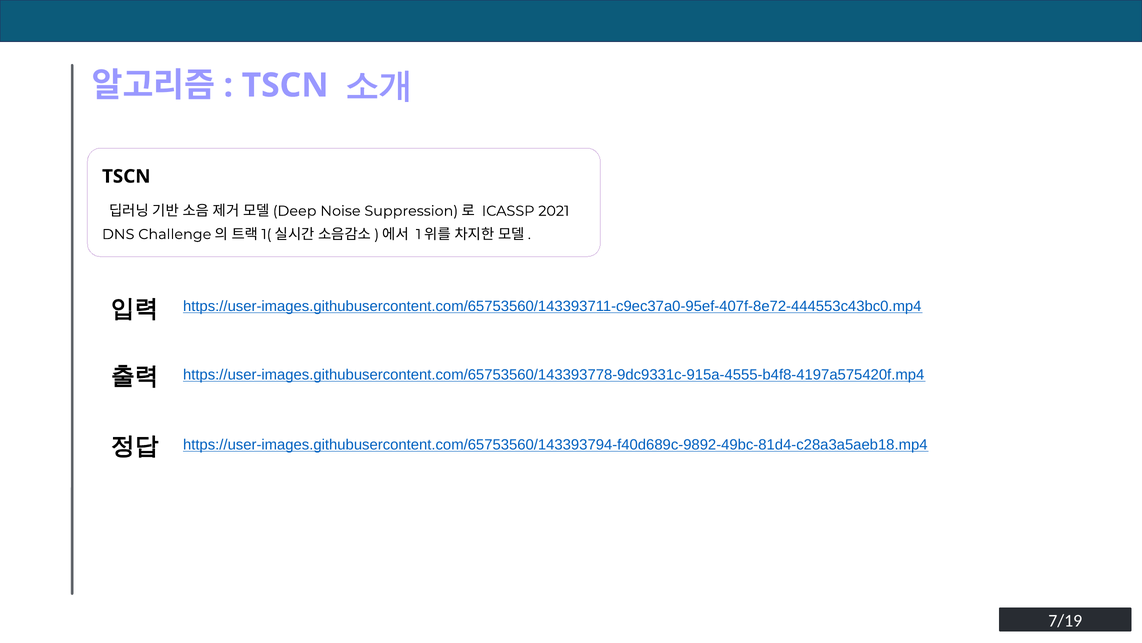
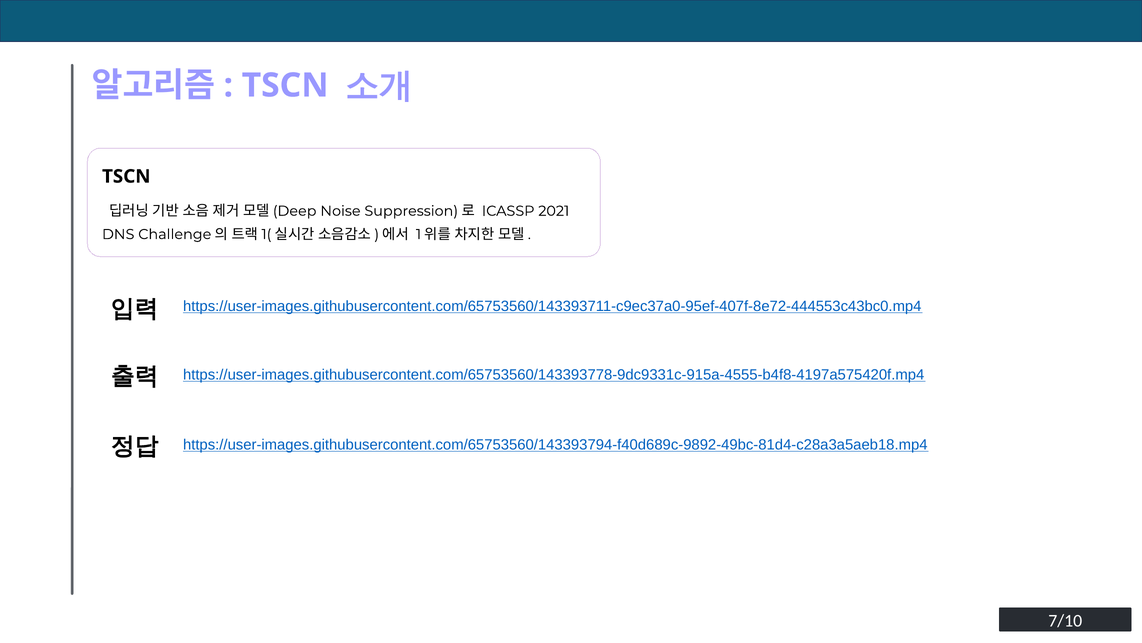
7/19: 7/19 -> 7/10
